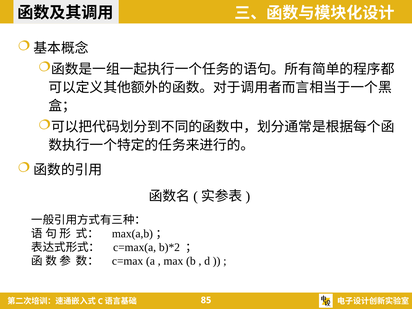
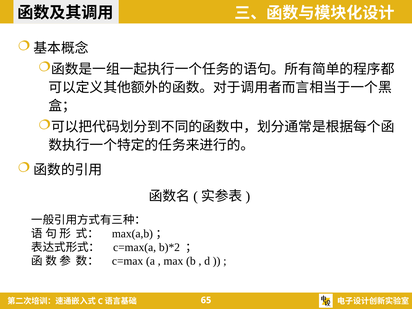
85: 85 -> 65
